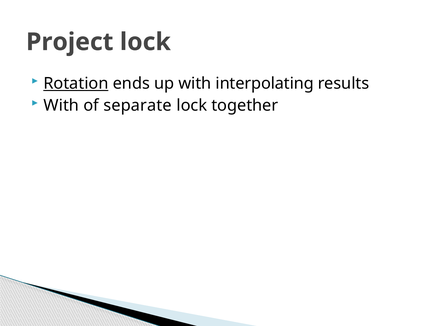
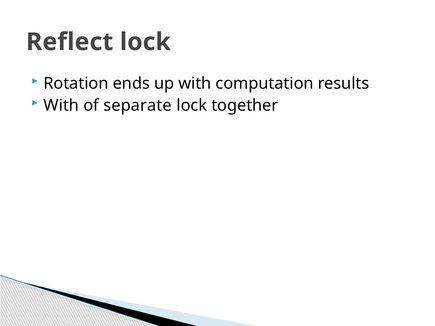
Project: Project -> Reflect
Rotation underline: present -> none
interpolating: interpolating -> computation
